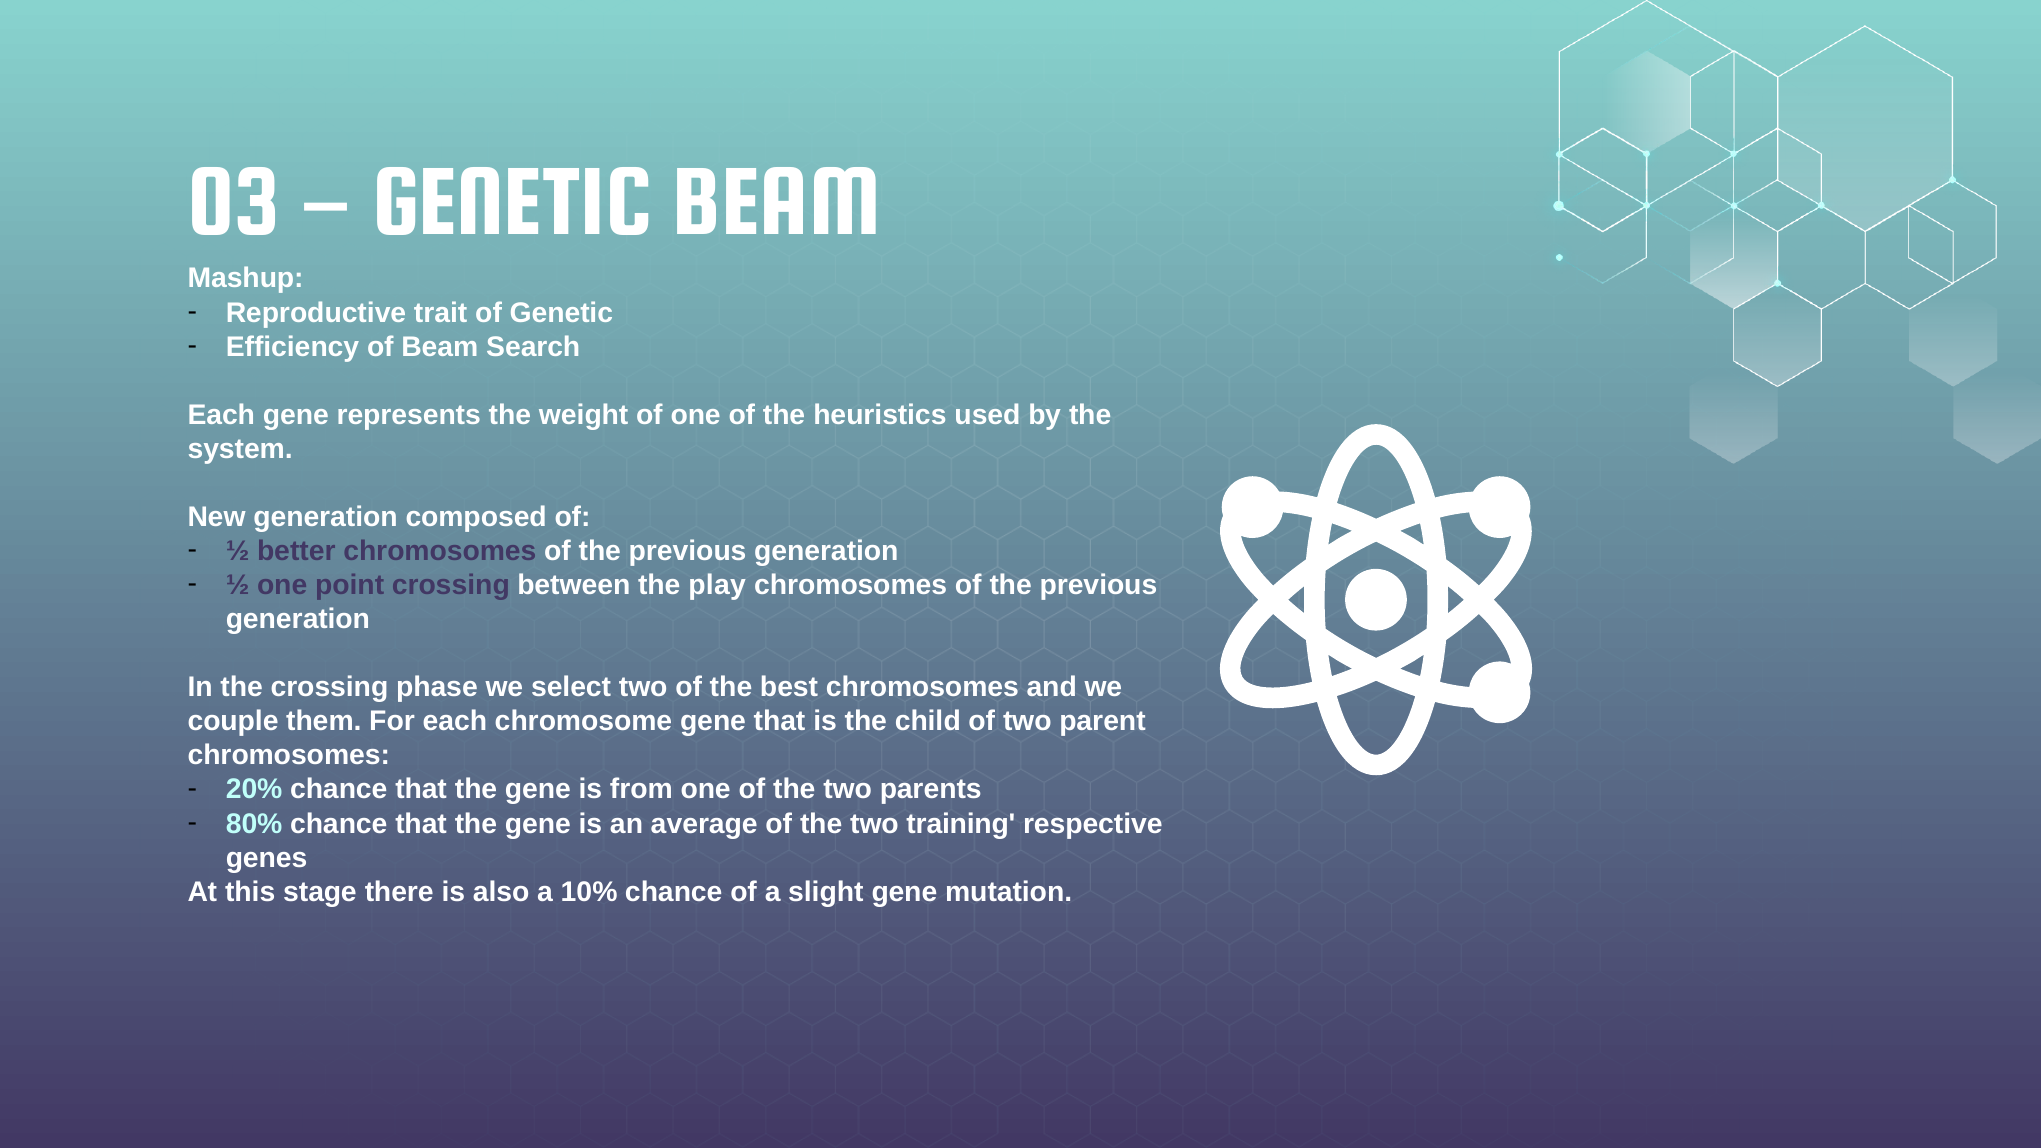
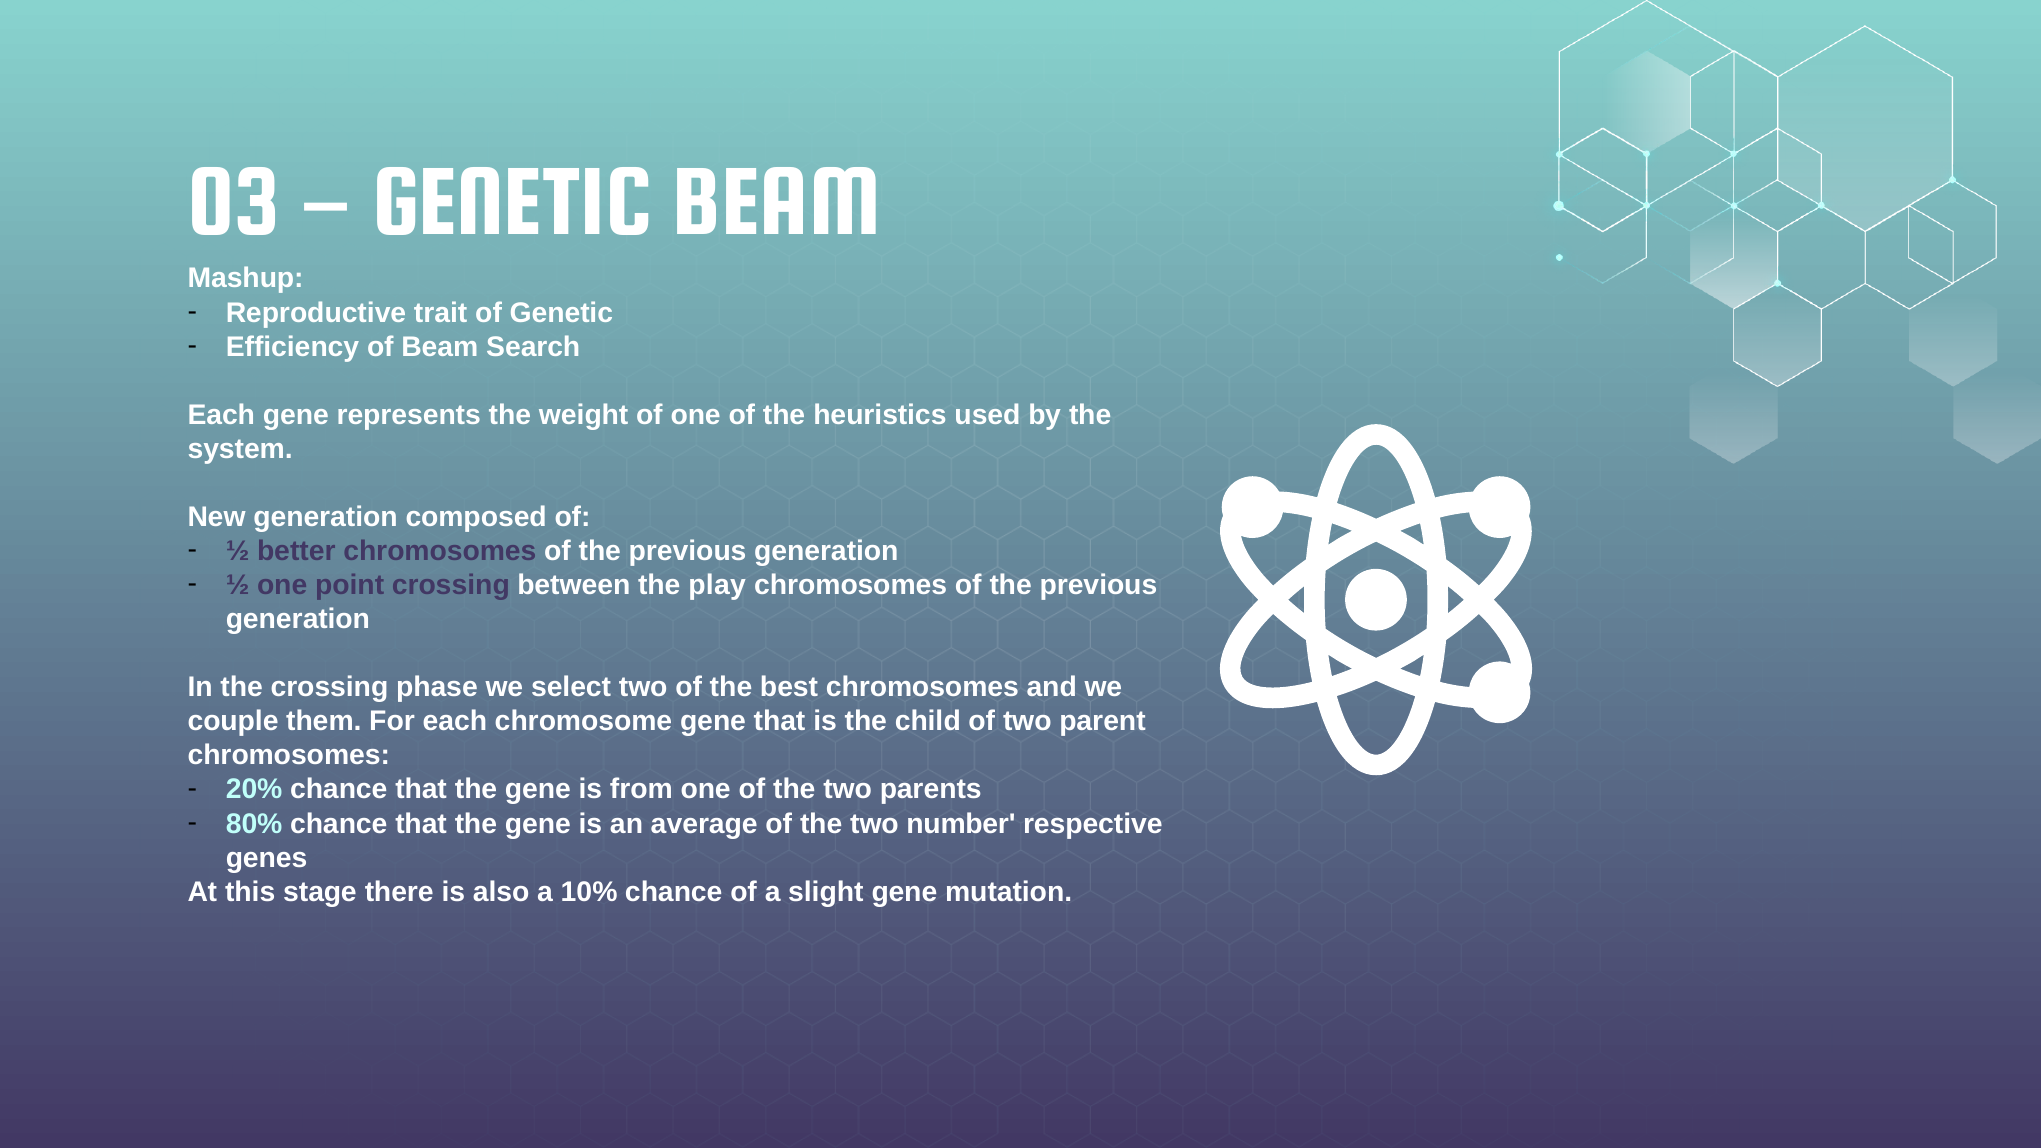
training: training -> number
